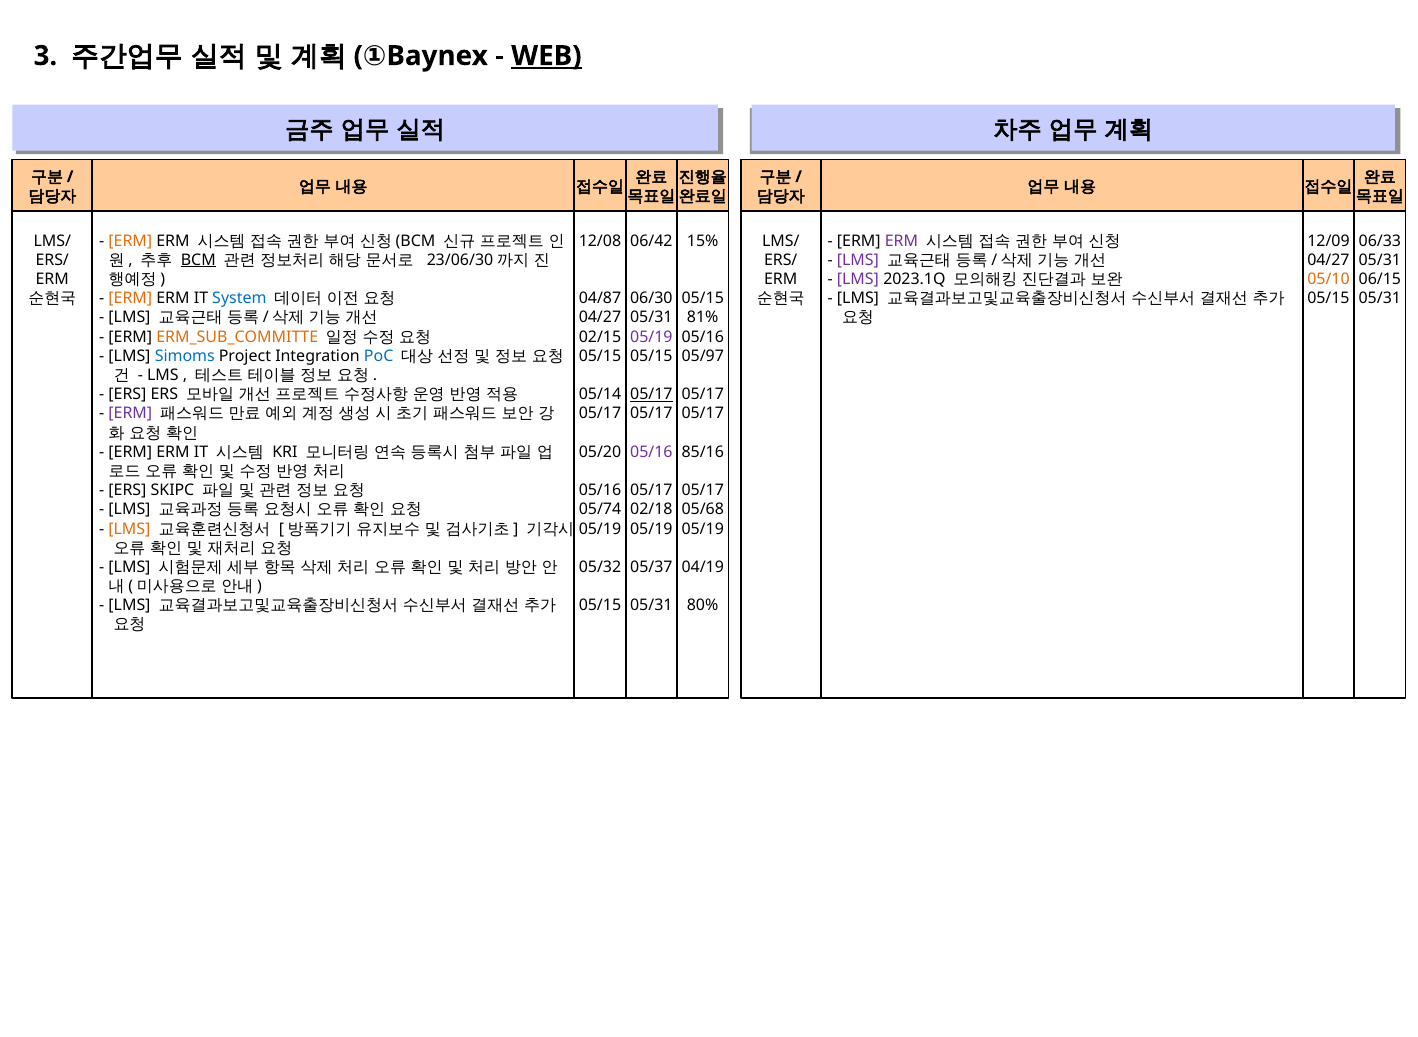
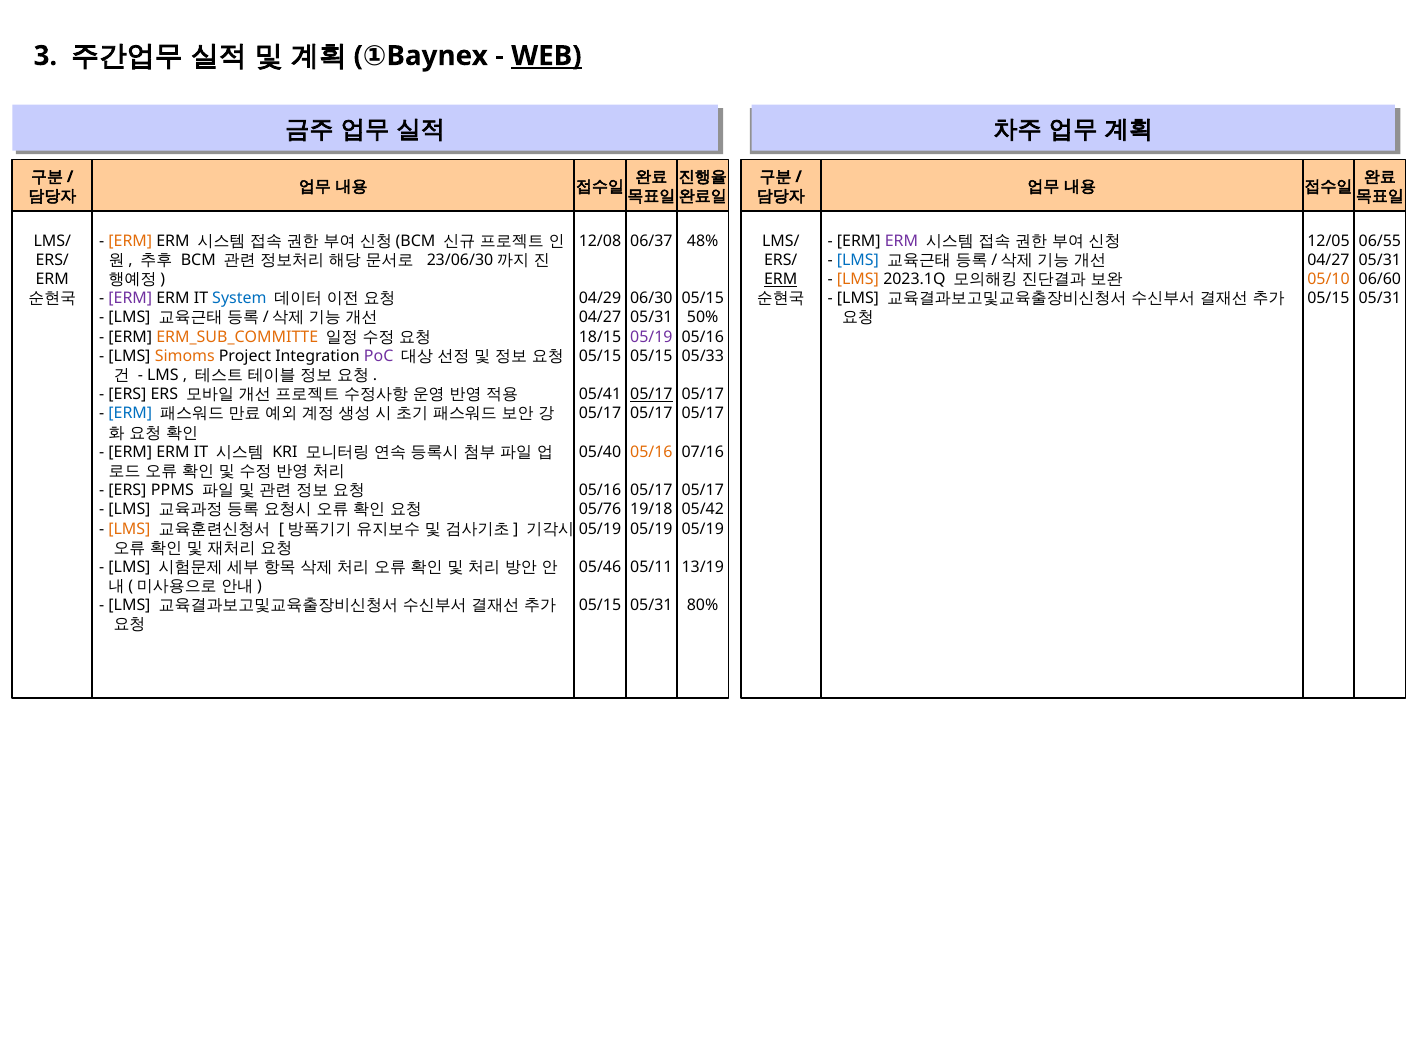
06/42: 06/42 -> 06/37
15%: 15% -> 48%
12/09: 12/09 -> 12/05
06/33: 06/33 -> 06/55
BCM underline: present -> none
LMS at (858, 260) colour: purple -> blue
ERM at (781, 279) underline: none -> present
LMS at (858, 279) colour: purple -> orange
06/15: 06/15 -> 06/60
ERM at (130, 298) colour: orange -> purple
04/87: 04/87 -> 04/29
81%: 81% -> 50%
02/15: 02/15 -> 18/15
Simoms colour: blue -> orange
PoC colour: blue -> purple
05/97: 05/97 -> 05/33
05/14: 05/14 -> 05/41
ERM at (130, 414) colour: purple -> blue
05/20: 05/20 -> 05/40
05/16 at (651, 452) colour: purple -> orange
85/16: 85/16 -> 07/16
SKIPC: SKIPC -> PPMS
05/74: 05/74 -> 05/76
02/18: 02/18 -> 19/18
05/68: 05/68 -> 05/42
05/32: 05/32 -> 05/46
05/37: 05/37 -> 05/11
04/19: 04/19 -> 13/19
